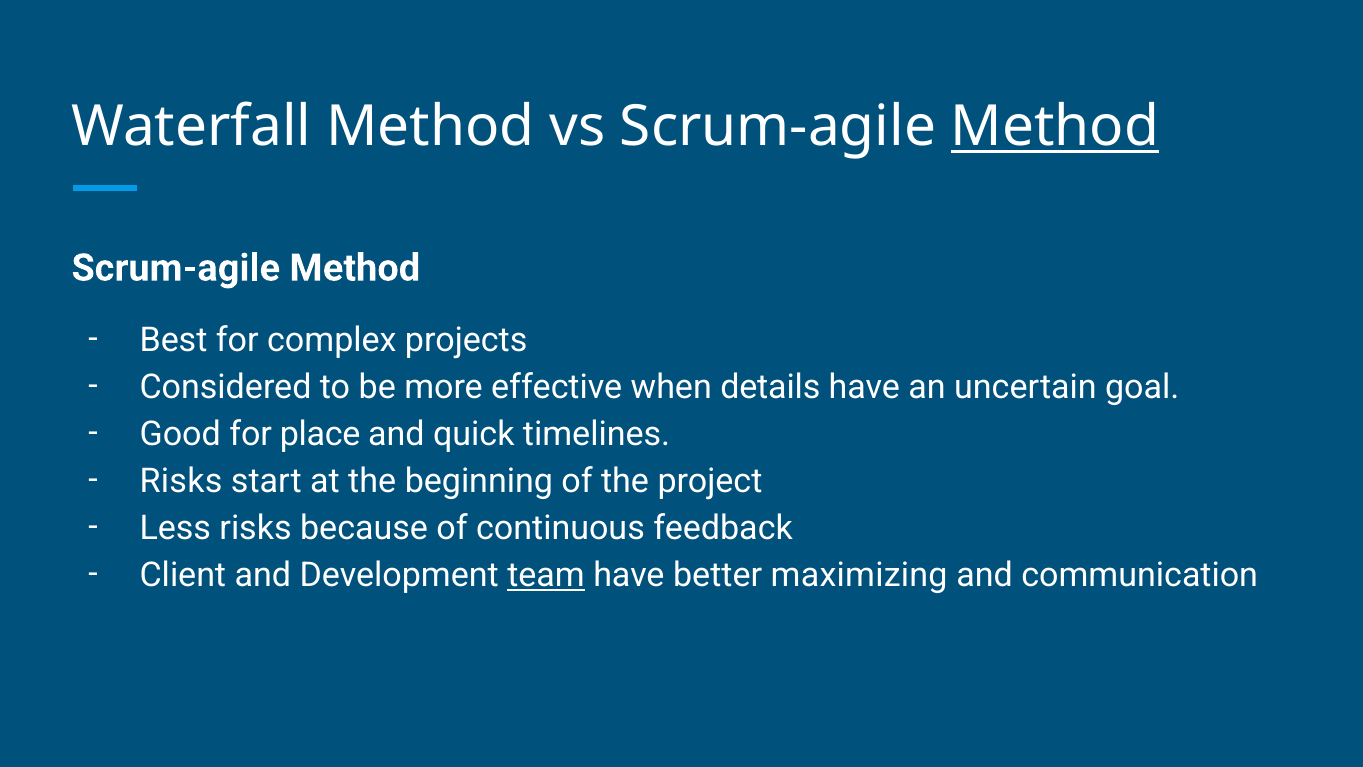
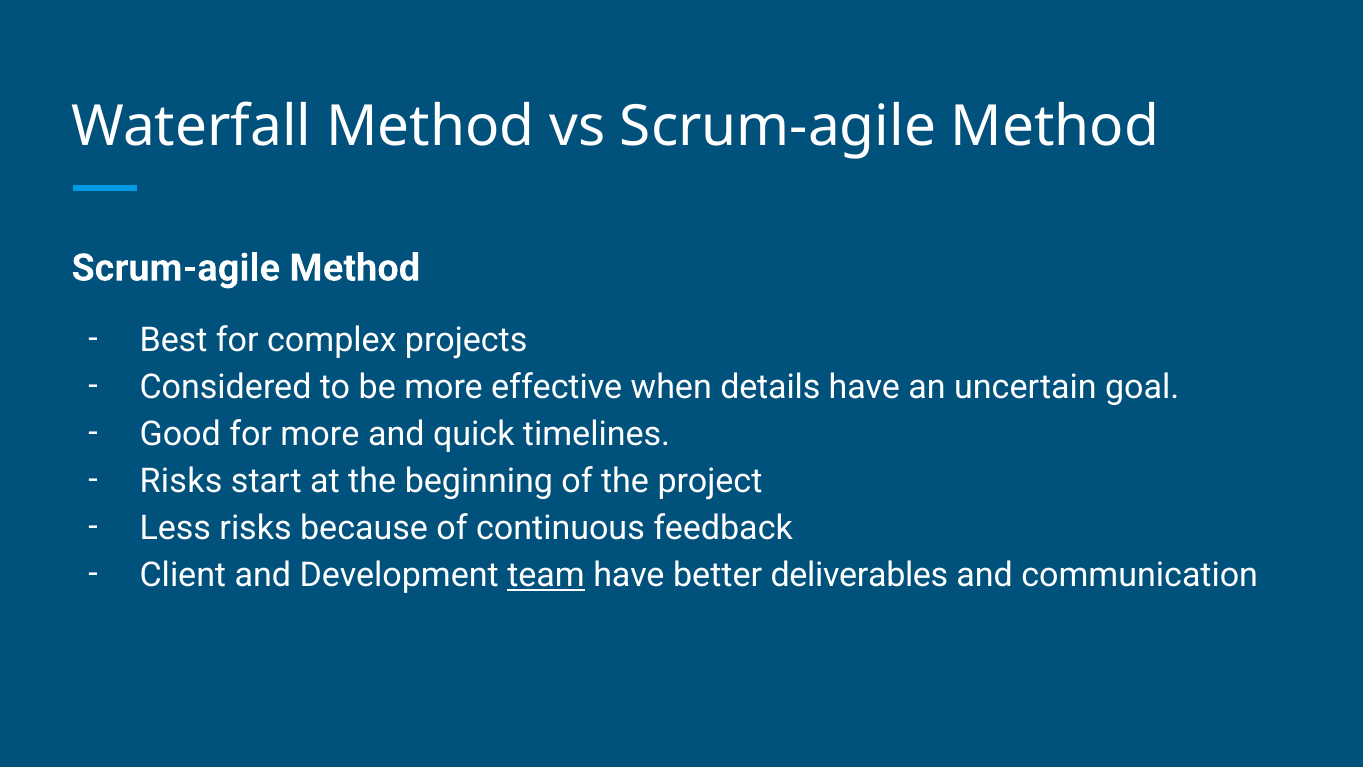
Method at (1055, 127) underline: present -> none
for place: place -> more
maximizing: maximizing -> deliverables
